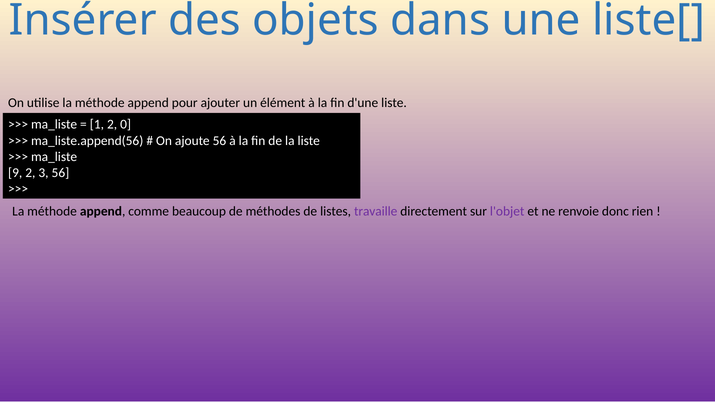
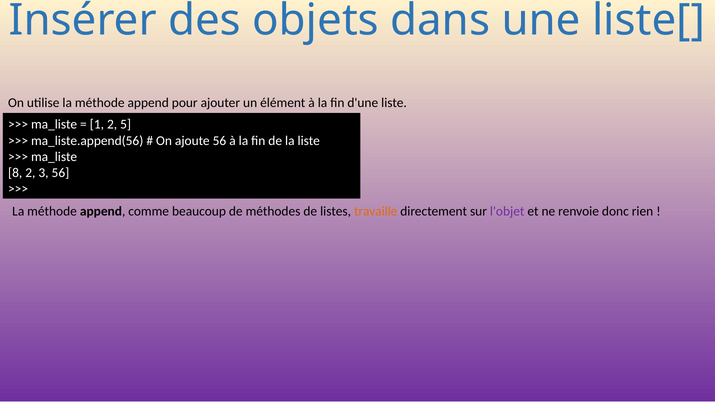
0: 0 -> 5
9: 9 -> 8
travaille colour: purple -> orange
